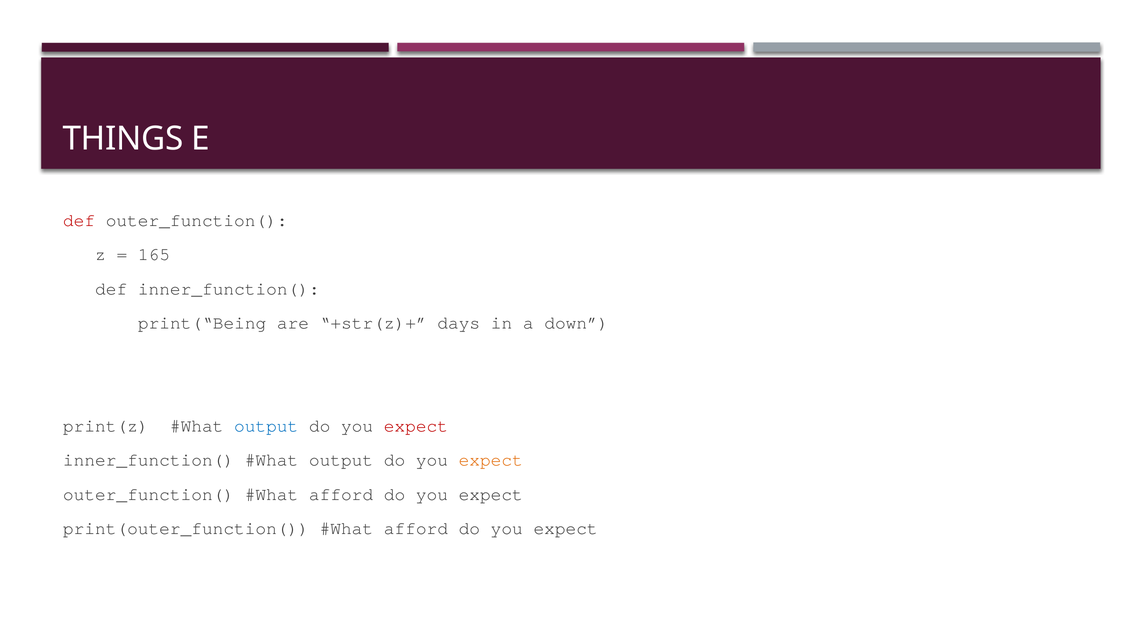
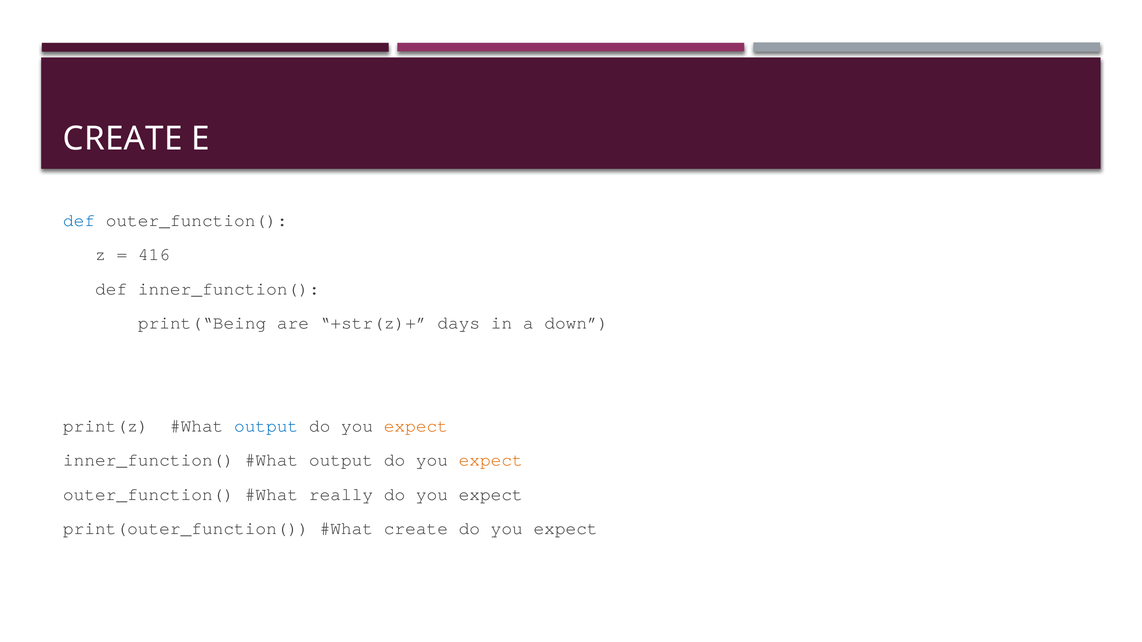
THINGS at (123, 139): THINGS -> CREATE
def at (79, 220) colour: red -> blue
165: 165 -> 416
expect at (416, 426) colour: red -> orange
afford at (341, 495): afford -> really
afford at (416, 529): afford -> create
